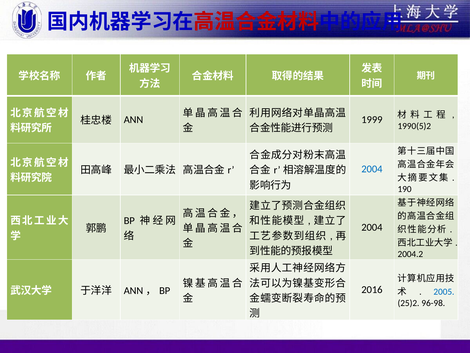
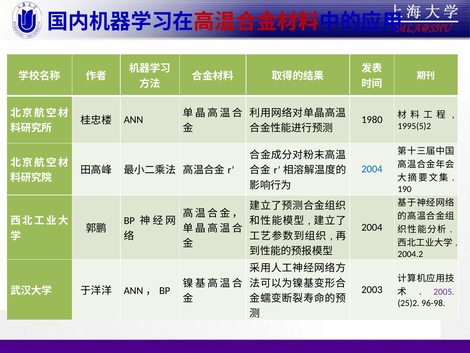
1999: 1999 -> 1980
1990(5)2: 1990(5)2 -> 1995(5)2
2016: 2016 -> 2003
2005 colour: blue -> purple
